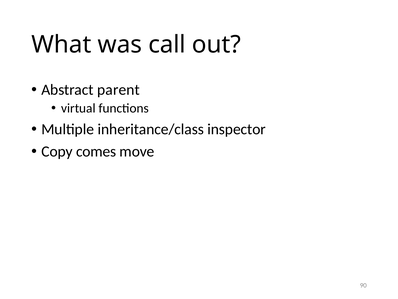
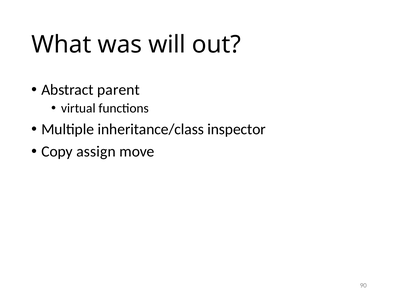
call: call -> will
comes: comes -> assign
